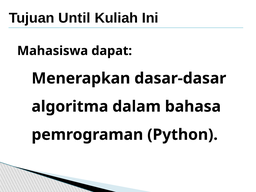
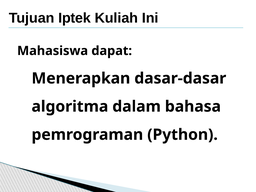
Until: Until -> Iptek
